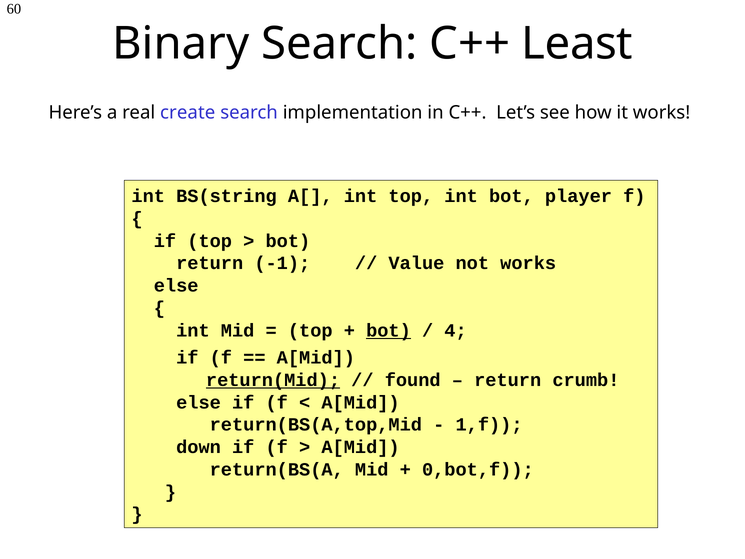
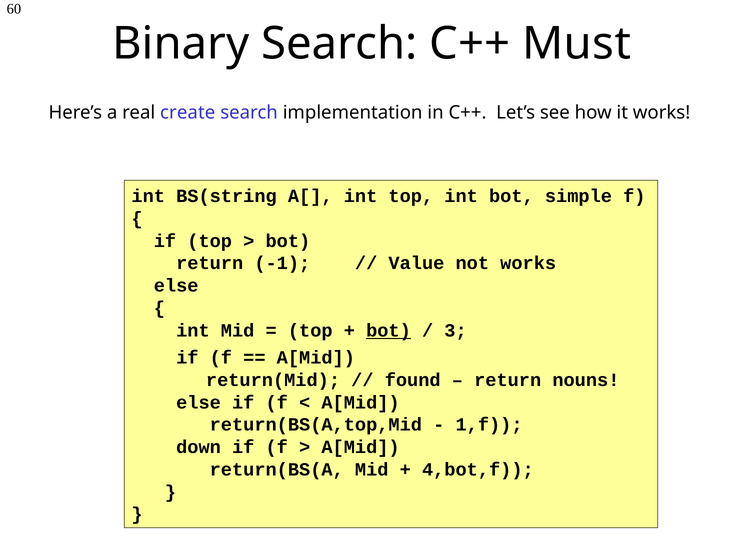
Least: Least -> Must
player: player -> simple
4: 4 -> 3
return(Mid underline: present -> none
crumb: crumb -> nouns
0,bot,f: 0,bot,f -> 4,bot,f
